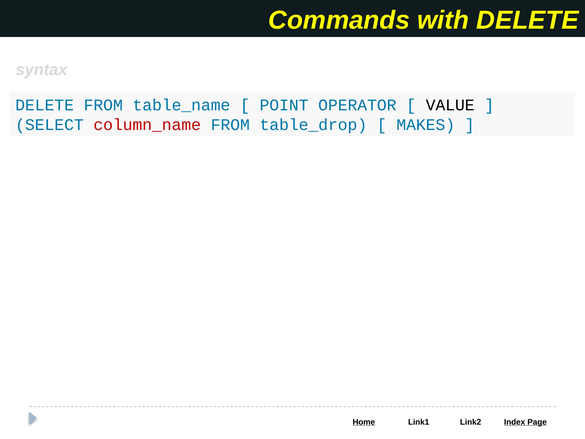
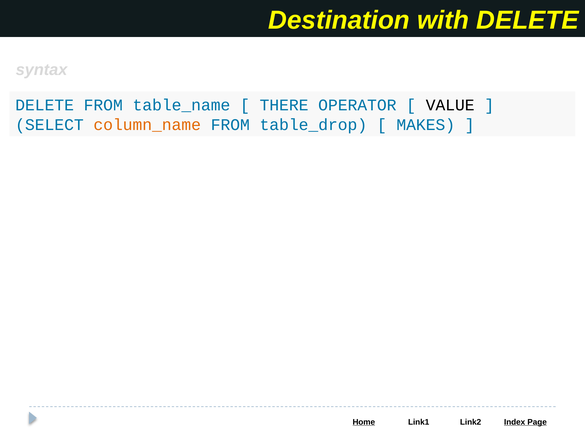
Commands: Commands -> Destination
POINT: POINT -> THERE
column_name colour: red -> orange
